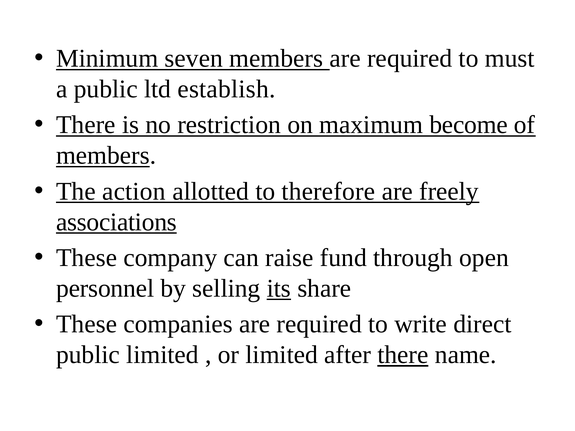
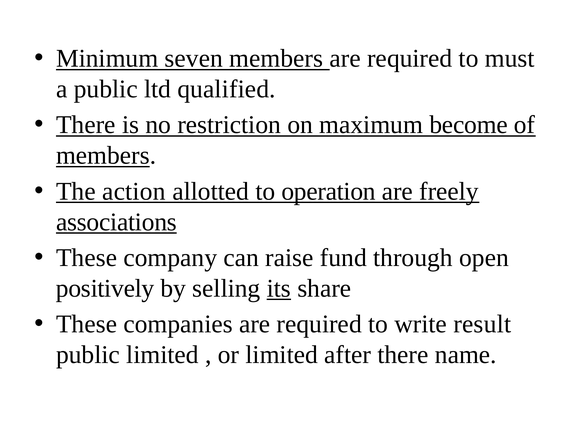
establish: establish -> qualified
therefore: therefore -> operation
personnel: personnel -> positively
direct: direct -> result
there at (403, 355) underline: present -> none
